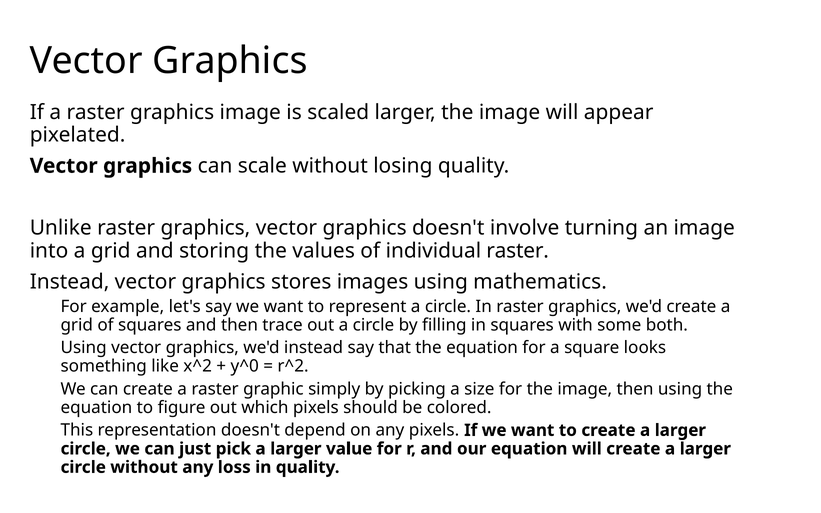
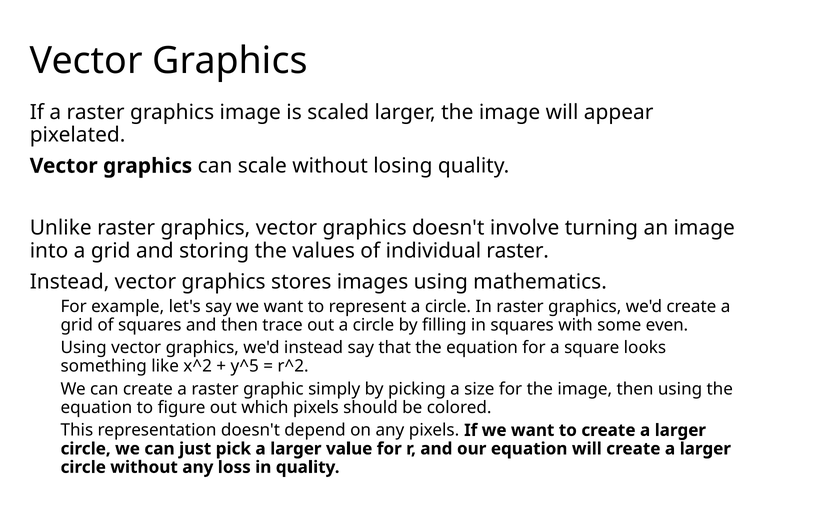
both: both -> even
y^0: y^0 -> y^5
